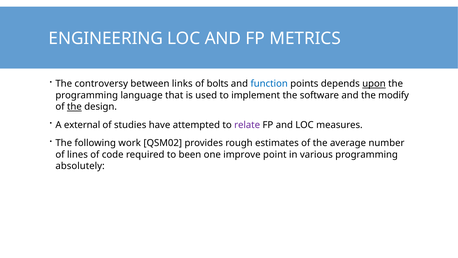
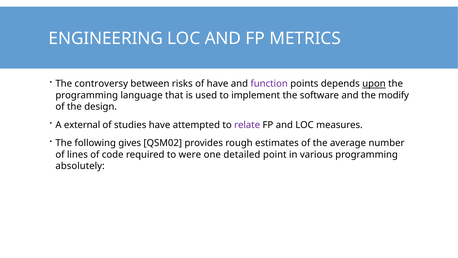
links: links -> risks
of bolts: bolts -> have
function colour: blue -> purple
the at (74, 107) underline: present -> none
work: work -> gives
been: been -> were
improve: improve -> detailed
